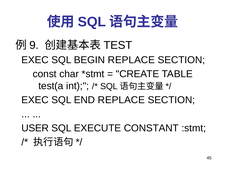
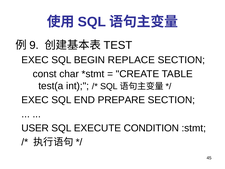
END REPLACE: REPLACE -> PREPARE
CONSTANT: CONSTANT -> CONDITION
